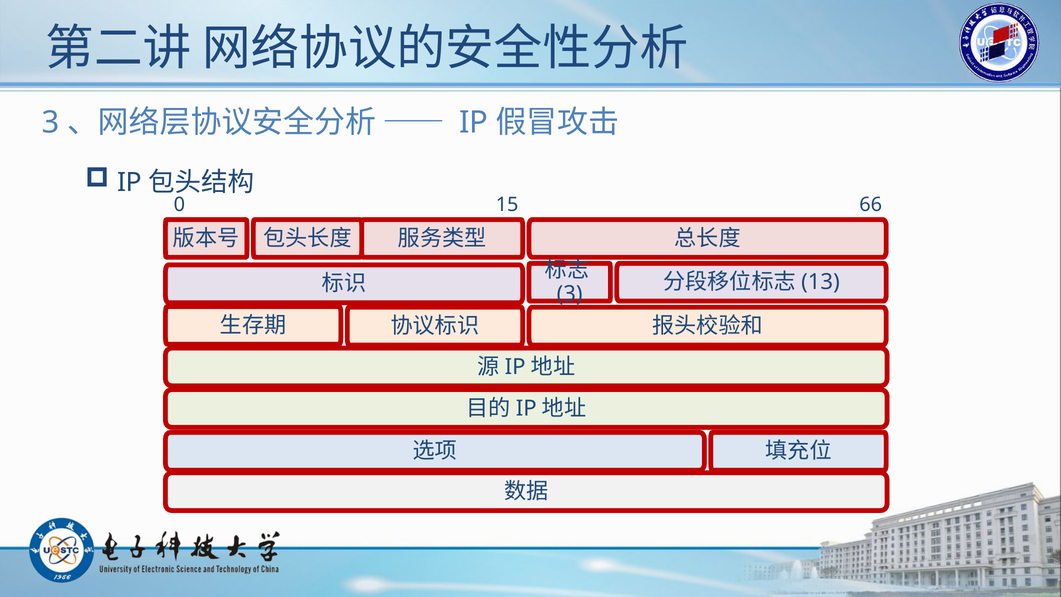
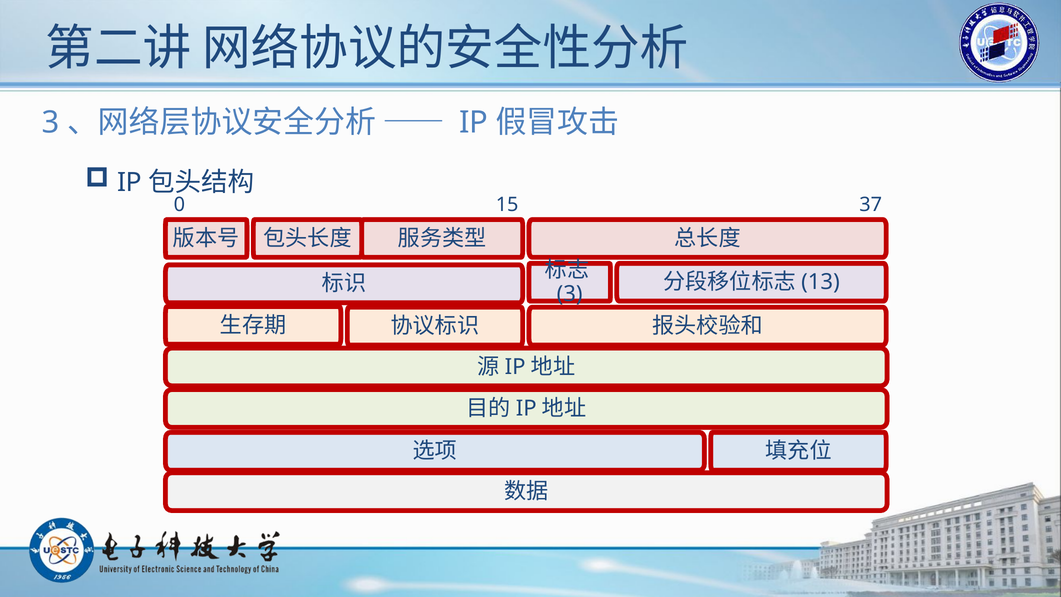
66: 66 -> 37
